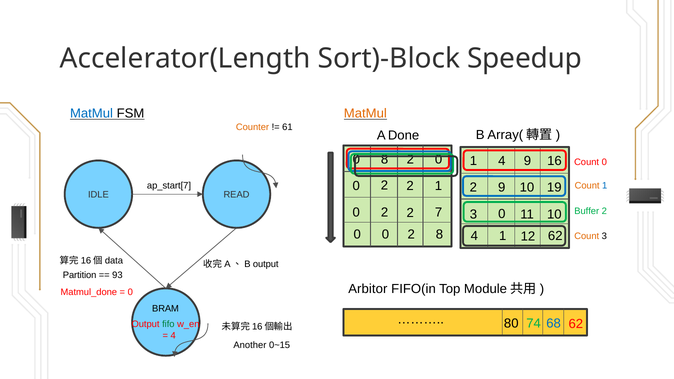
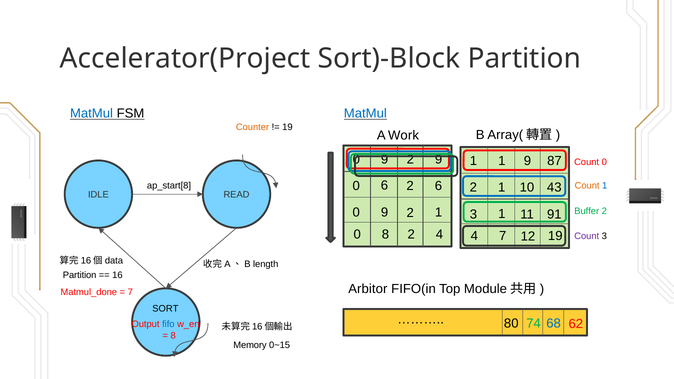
Accelerator(Length: Accelerator(Length -> Accelerator(Project
Sort)-Block Speedup: Speedup -> Partition
MatMul at (365, 113) colour: orange -> blue
61 at (287, 127): 61 -> 19
Done: Done -> Work
8 at (385, 159): 8 -> 9
2 0: 0 -> 9
1 4: 4 -> 1
16: 16 -> 87
2 at (384, 186): 2 -> 6
2 1: 1 -> 6
ap_start[7: ap_start[7 -> ap_start[8
9 at (502, 187): 9 -> 1
19: 19 -> 43
2 at (385, 213): 2 -> 9
7 at (439, 213): 7 -> 1
3 0: 0 -> 1
11 10: 10 -> 91
0 at (385, 234): 0 -> 8
2 8: 8 -> 4
4 1: 1 -> 7
12 62: 62 -> 19
Count at (587, 236) colour: orange -> purple
output at (266, 264): output -> length
93: 93 -> 16
0 at (130, 293): 0 -> 7
BRAM: BRAM -> SORT
fifo colour: green -> blue
4 at (173, 336): 4 -> 8
Another: Another -> Memory
